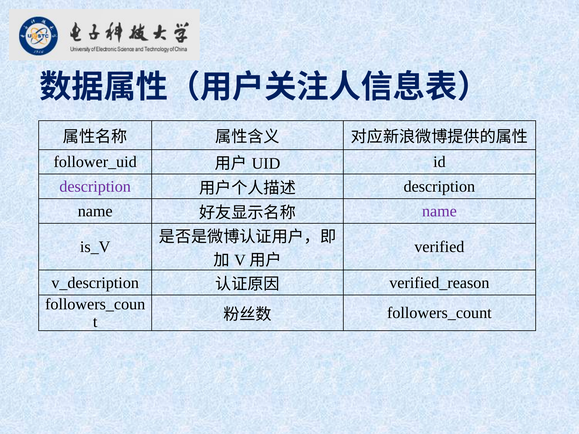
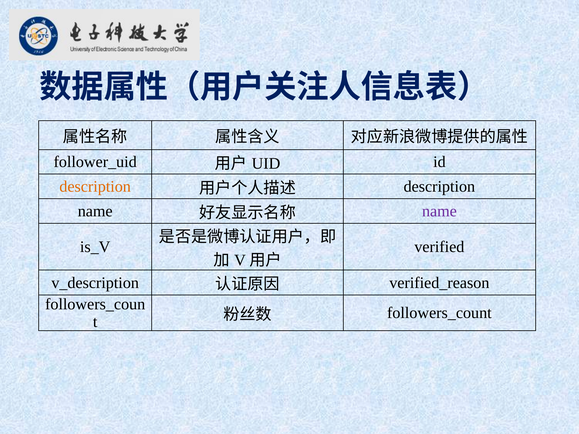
description at (95, 187) colour: purple -> orange
